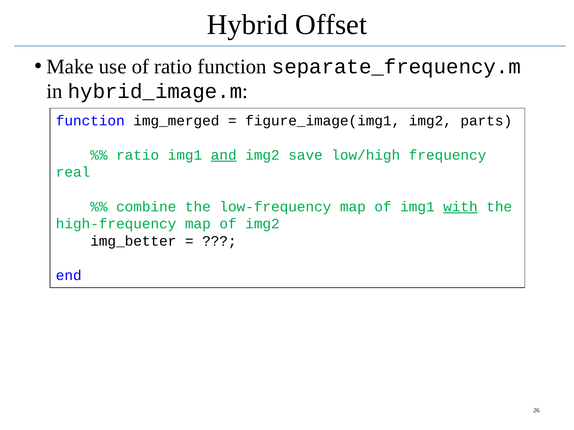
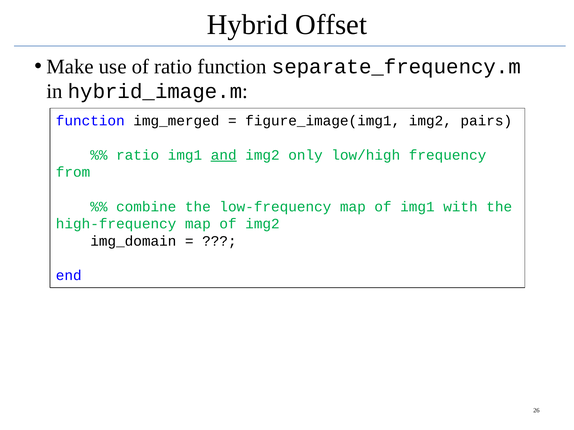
parts: parts -> pairs
save: save -> only
real: real -> from
with underline: present -> none
img_better: img_better -> img_domain
